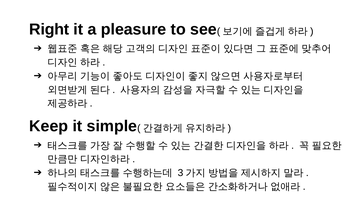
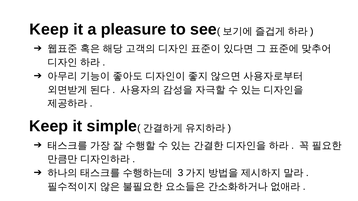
Right at (49, 29): Right -> Keep
